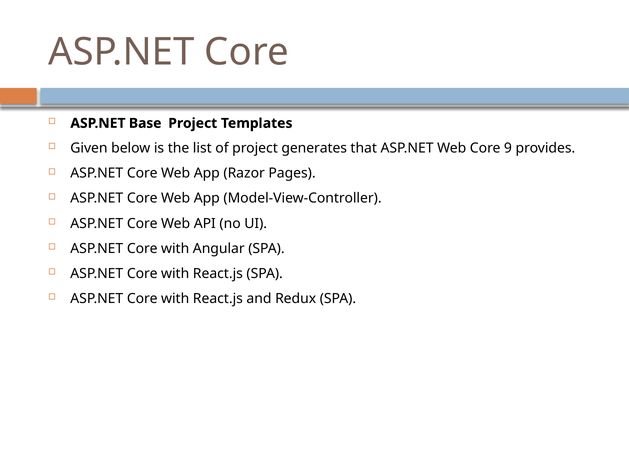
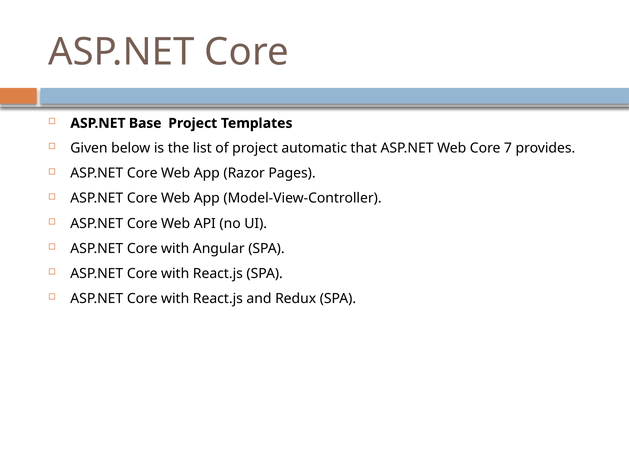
generates: generates -> automatic
9: 9 -> 7
